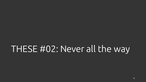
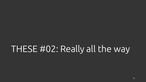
Never: Never -> Really
